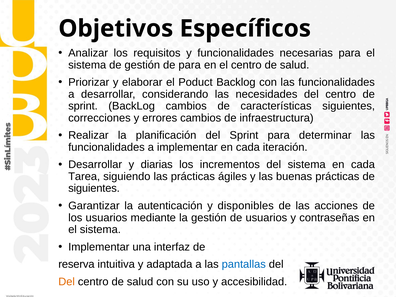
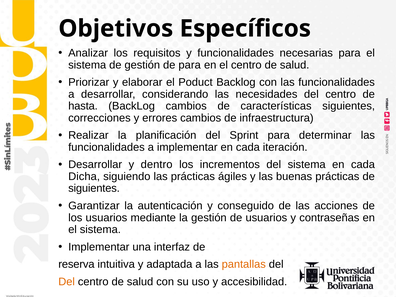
sprint at (83, 106): sprint -> hasta
diarias: diarias -> dentro
Tarea: Tarea -> Dicha
disponibles: disponibles -> conseguido
pantallas colour: blue -> orange
